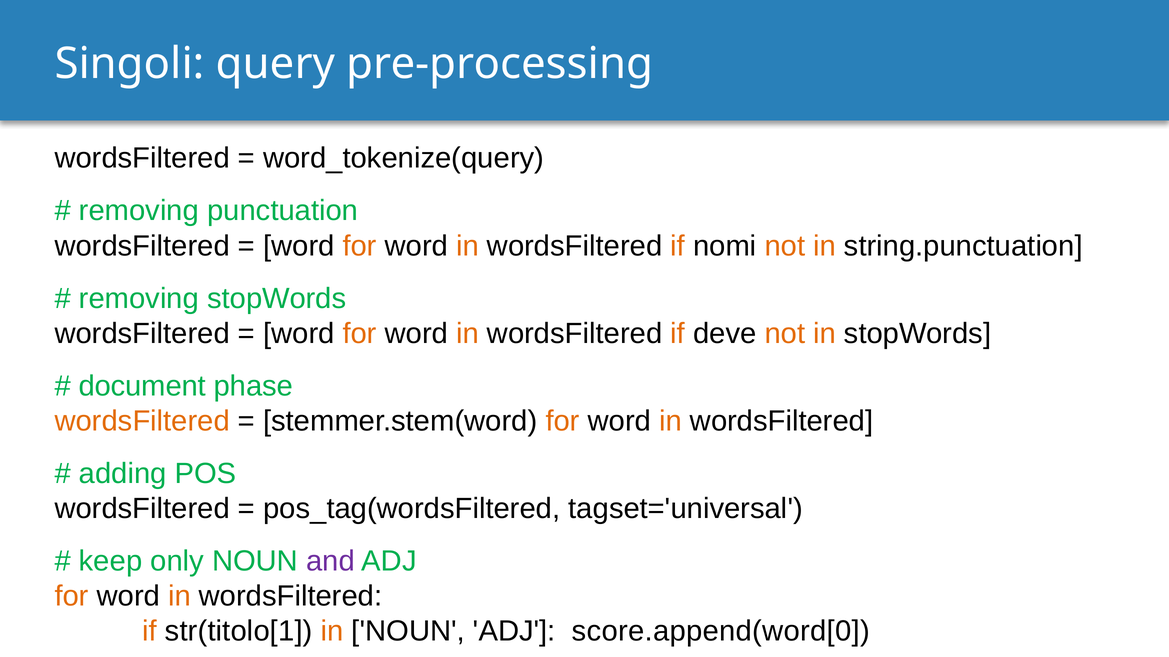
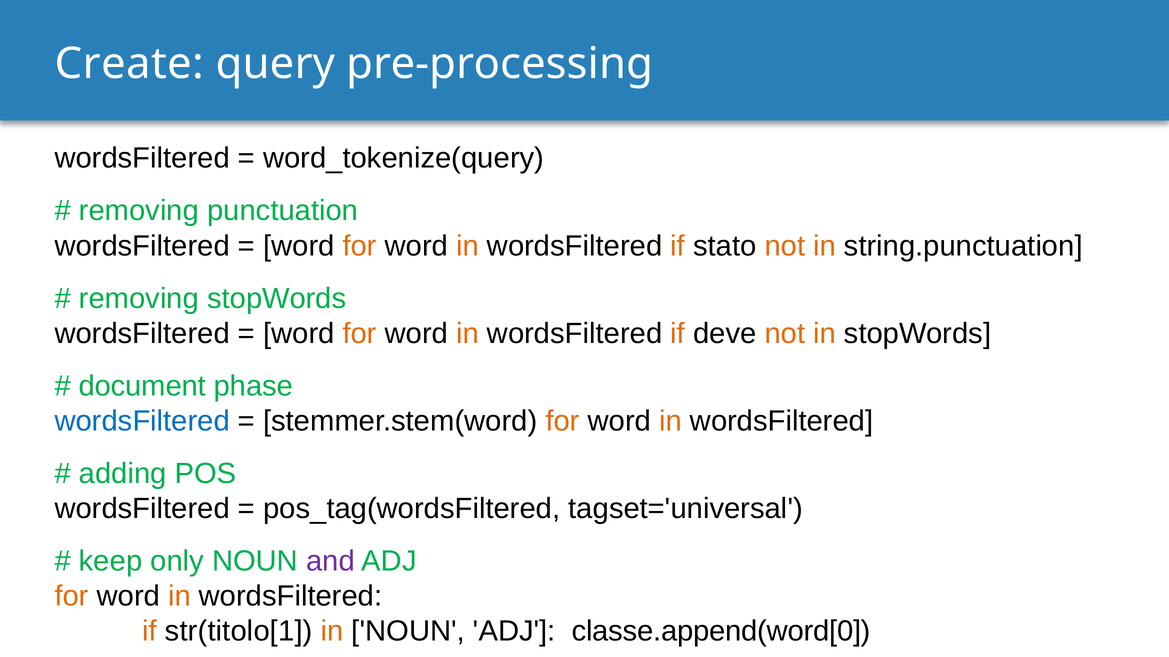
Singoli: Singoli -> Create
nomi: nomi -> stato
wordsFiltered at (142, 421) colour: orange -> blue
score.append(word[0: score.append(word[0 -> classe.append(word[0
